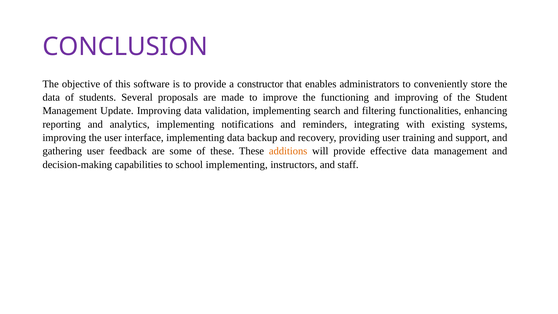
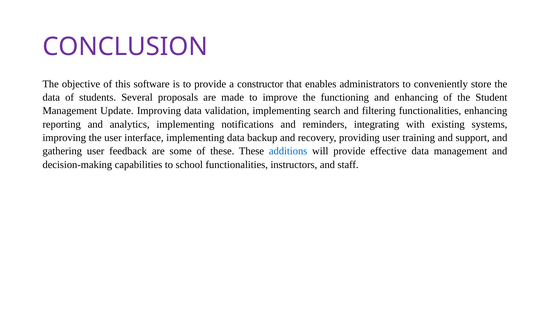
and improving: improving -> enhancing
additions colour: orange -> blue
school implementing: implementing -> functionalities
